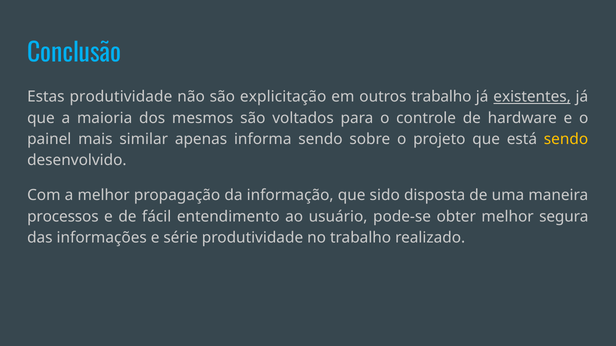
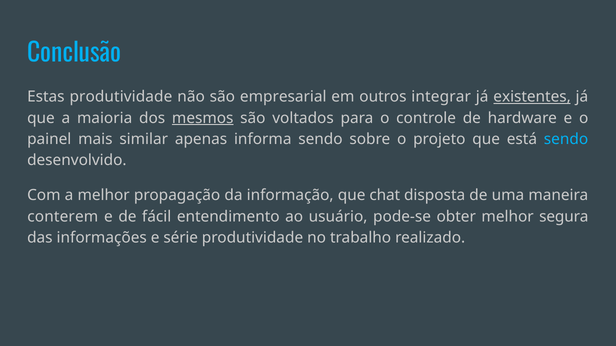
explicitação: explicitação -> empresarial
outros trabalho: trabalho -> integrar
mesmos underline: none -> present
sendo at (566, 139) colour: yellow -> light blue
sido: sido -> chat
processos: processos -> conterem
